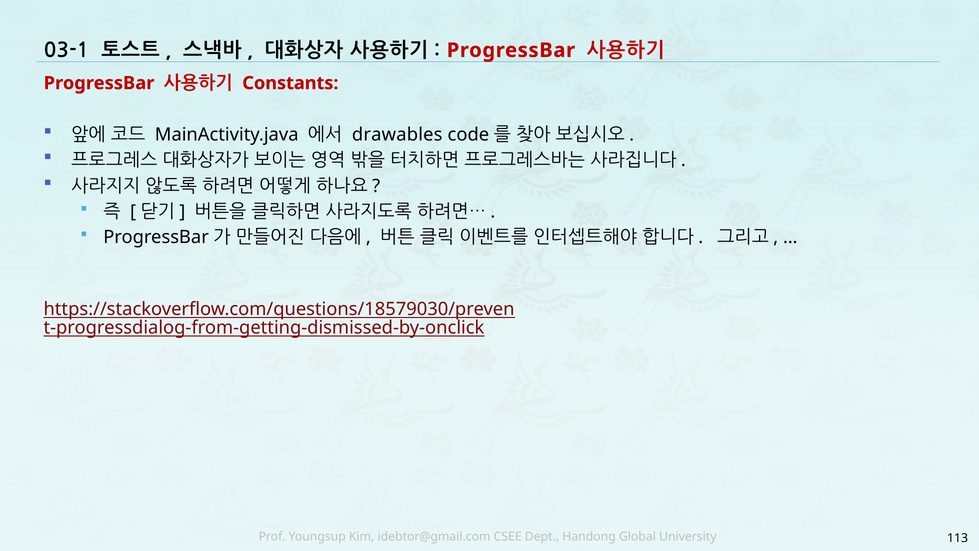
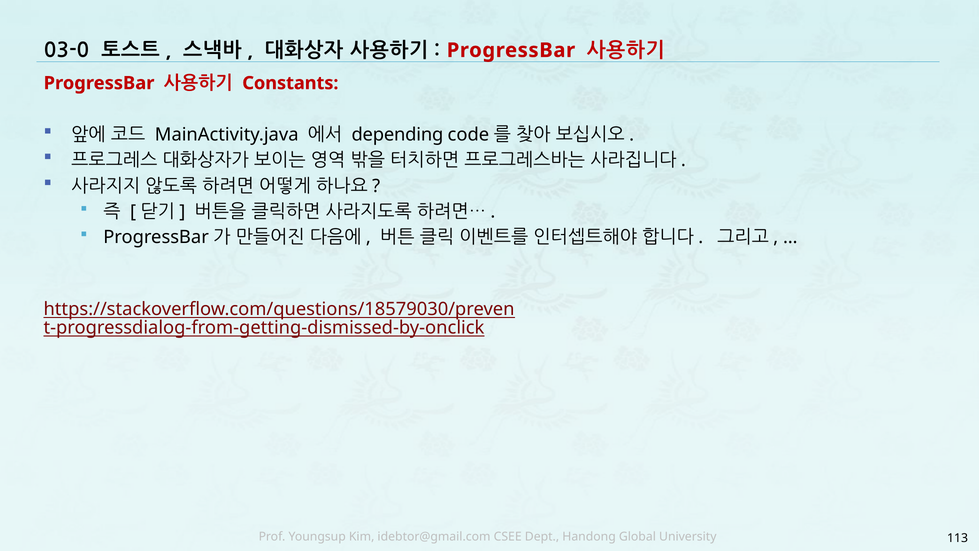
03-1: 03-1 -> 03-0
drawables: drawables -> depending
